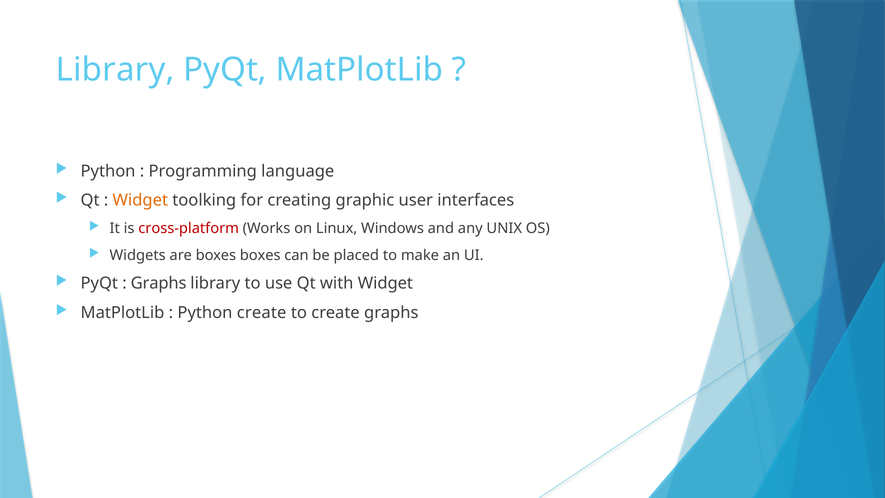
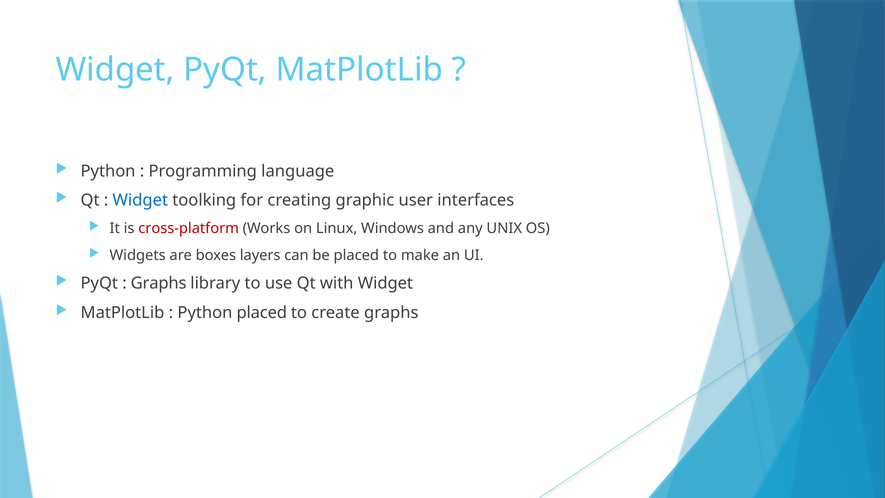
Library at (115, 70): Library -> Widget
Widget at (140, 200) colour: orange -> blue
boxes boxes: boxes -> layers
Python create: create -> placed
